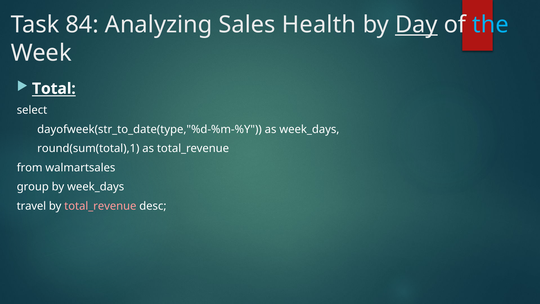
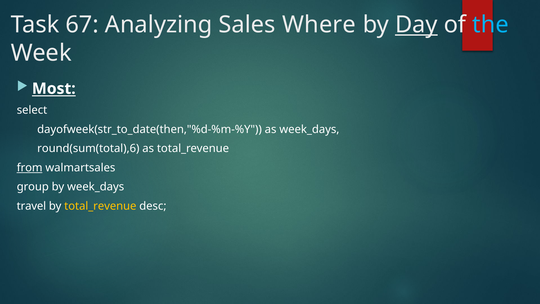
84: 84 -> 67
Health: Health -> Where
Total: Total -> Most
dayofweek(str_to_date(type,"%d-%m-%Y: dayofweek(str_to_date(type,"%d-%m-%Y -> dayofweek(str_to_date(then,"%d-%m-%Y
round(sum(total),1: round(sum(total),1 -> round(sum(total),6
from underline: none -> present
total_revenue at (100, 206) colour: pink -> yellow
